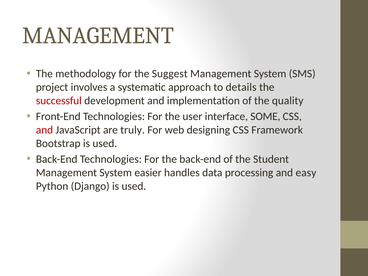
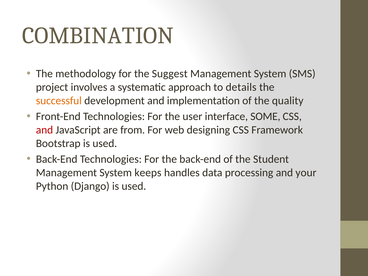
MANAGEMENT at (98, 36): MANAGEMENT -> COMBINATION
successful colour: red -> orange
truly: truly -> from
easier: easier -> keeps
easy: easy -> your
